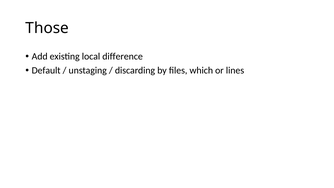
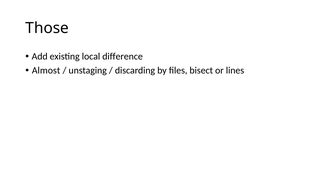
Default: Default -> Almost
which: which -> bisect
